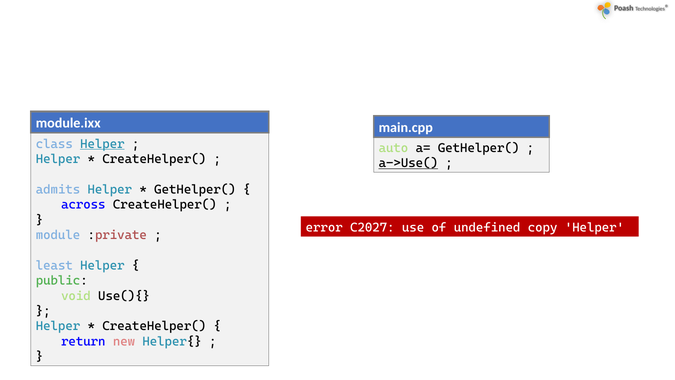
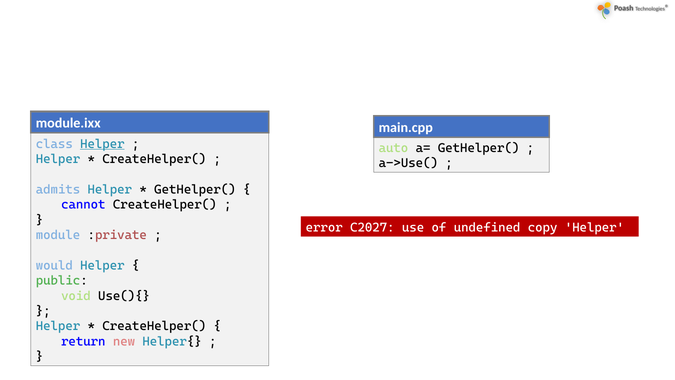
a->Use( underline: present -> none
across: across -> cannot
least: least -> would
